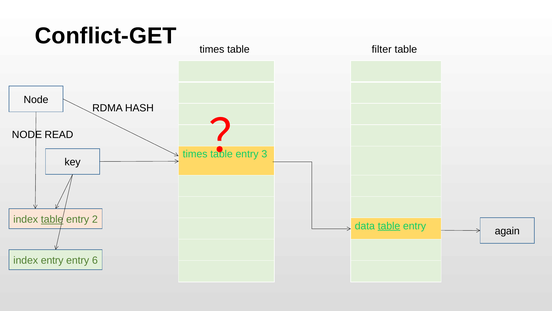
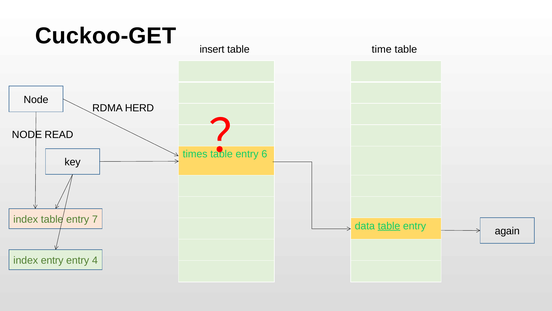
Conflict-GET: Conflict-GET -> Cuckoo-GET
times at (212, 49): times -> insert
filter: filter -> time
HASH: HASH -> HERD
3: 3 -> 6
table at (52, 219) underline: present -> none
2: 2 -> 7
6: 6 -> 4
